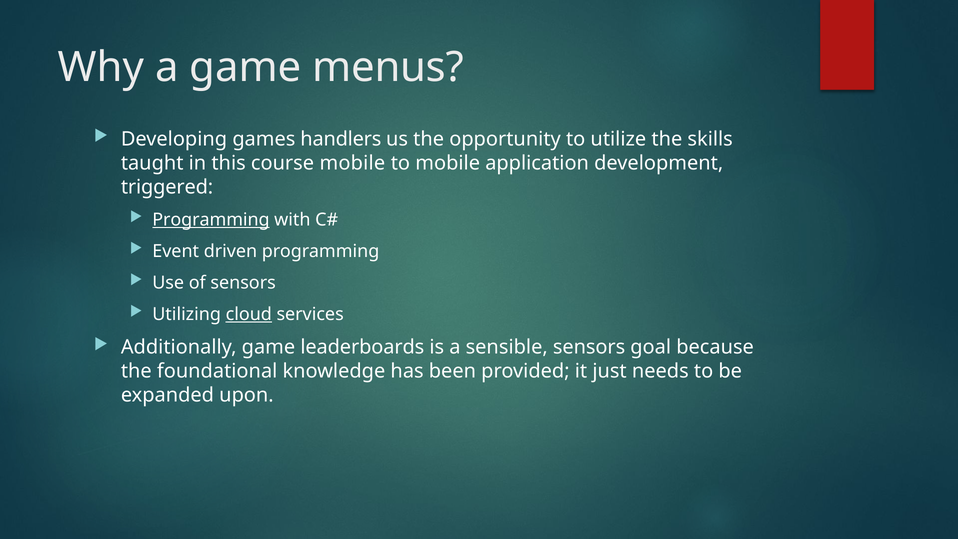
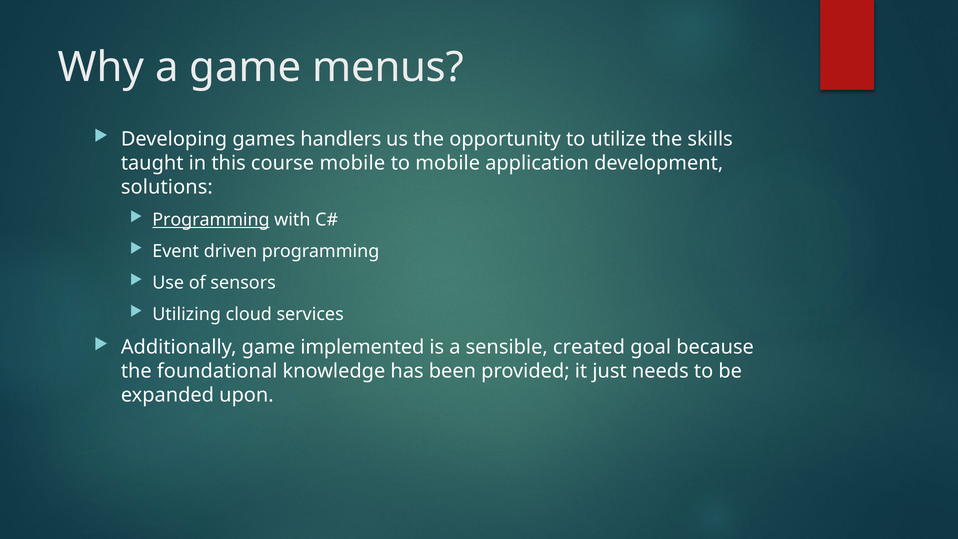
triggered: triggered -> solutions
cloud underline: present -> none
leaderboards: leaderboards -> implemented
sensible sensors: sensors -> created
